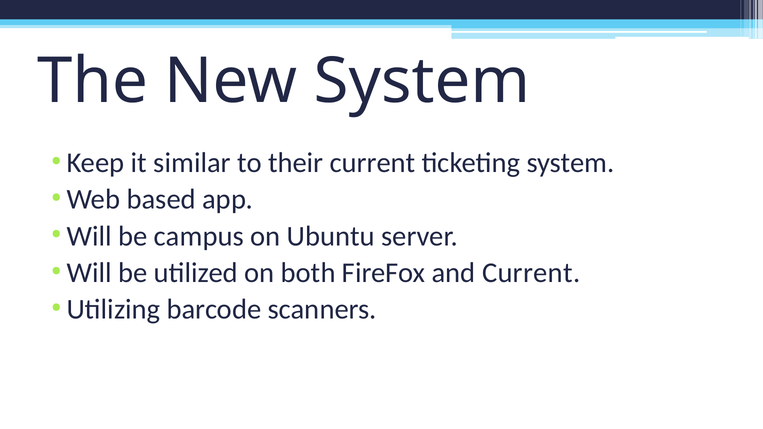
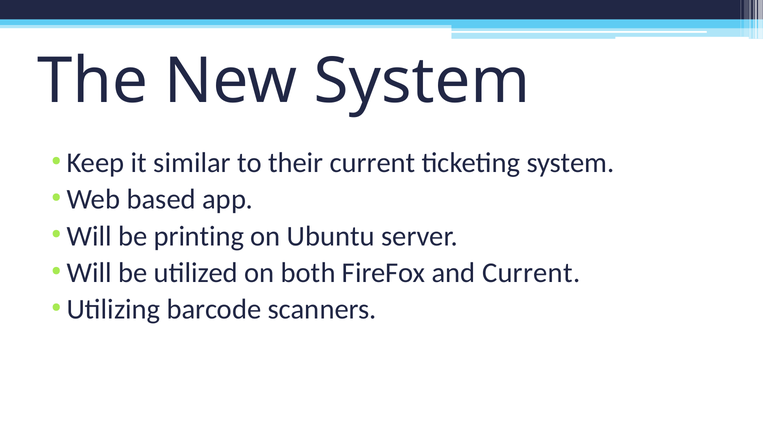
campus: campus -> printing
